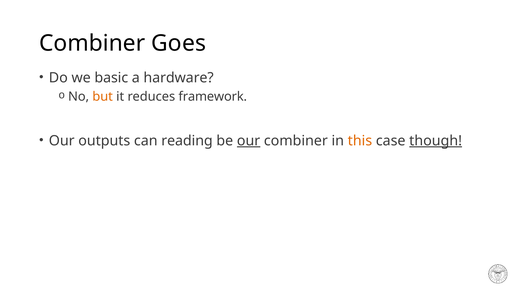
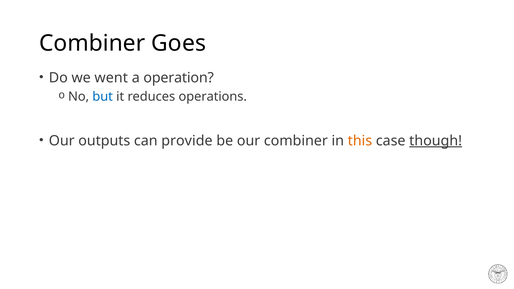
basic: basic -> went
hardware: hardware -> operation
but colour: orange -> blue
framework: framework -> operations
reading: reading -> provide
our at (249, 141) underline: present -> none
